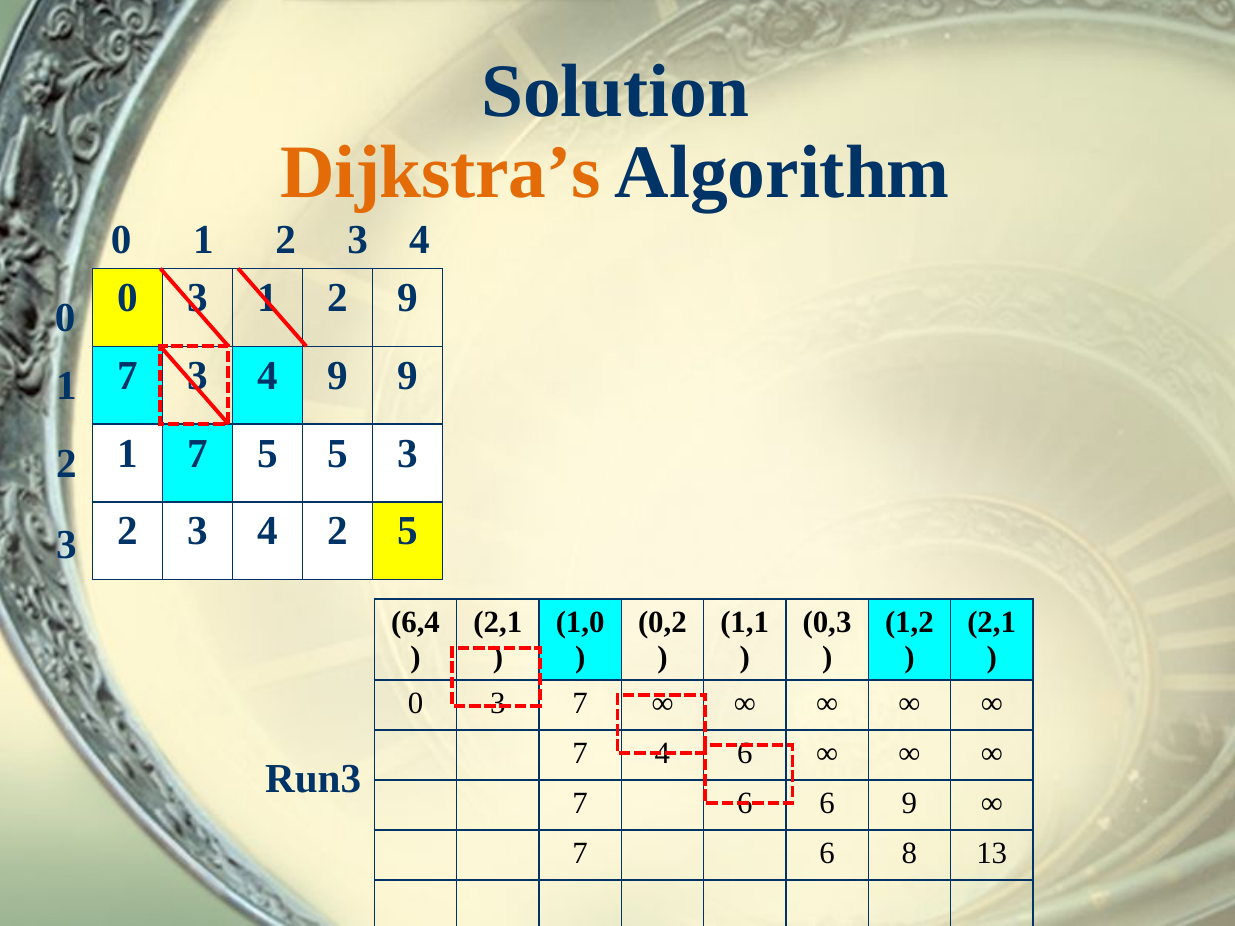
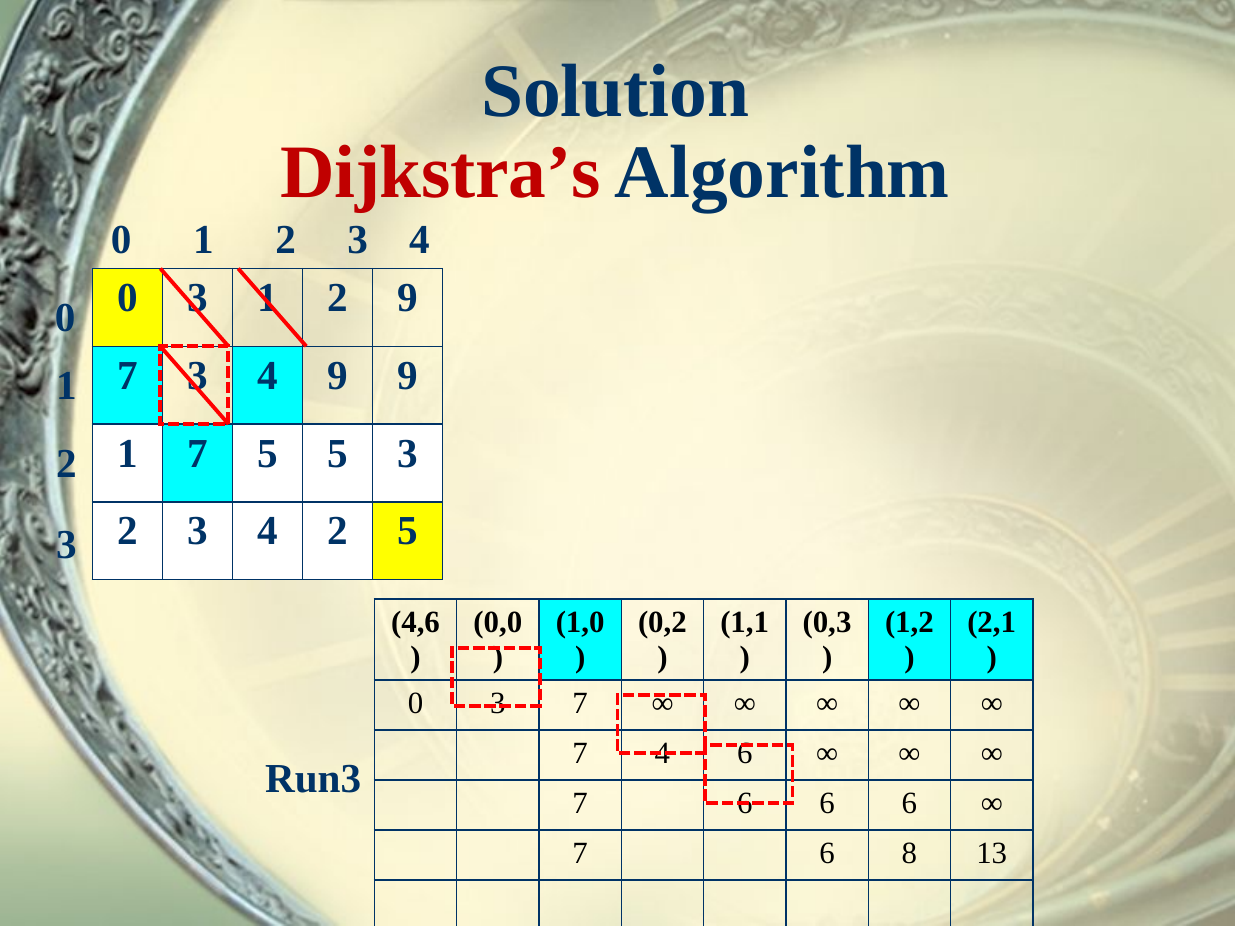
Dijkstra’s colour: orange -> red
6,4: 6,4 -> 4,6
2,1 at (498, 623): 2,1 -> 0,0
6 6 9: 9 -> 6
